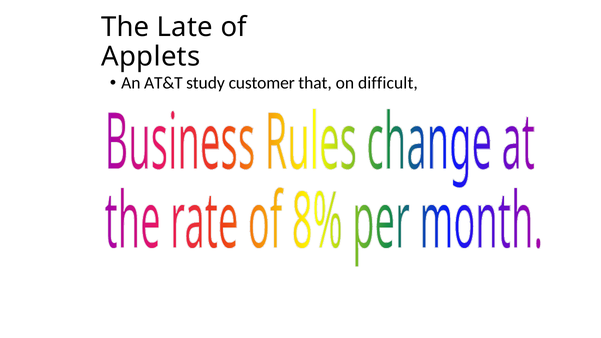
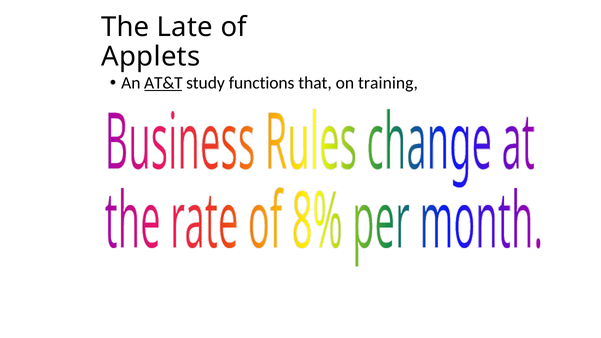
AT&T underline: none -> present
customer: customer -> functions
difficult: difficult -> training
